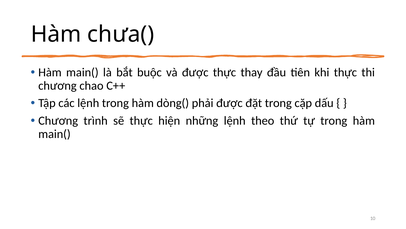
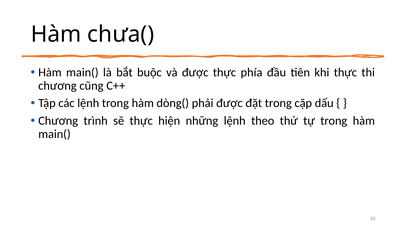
thay: thay -> phía
chao: chao -> cũng
